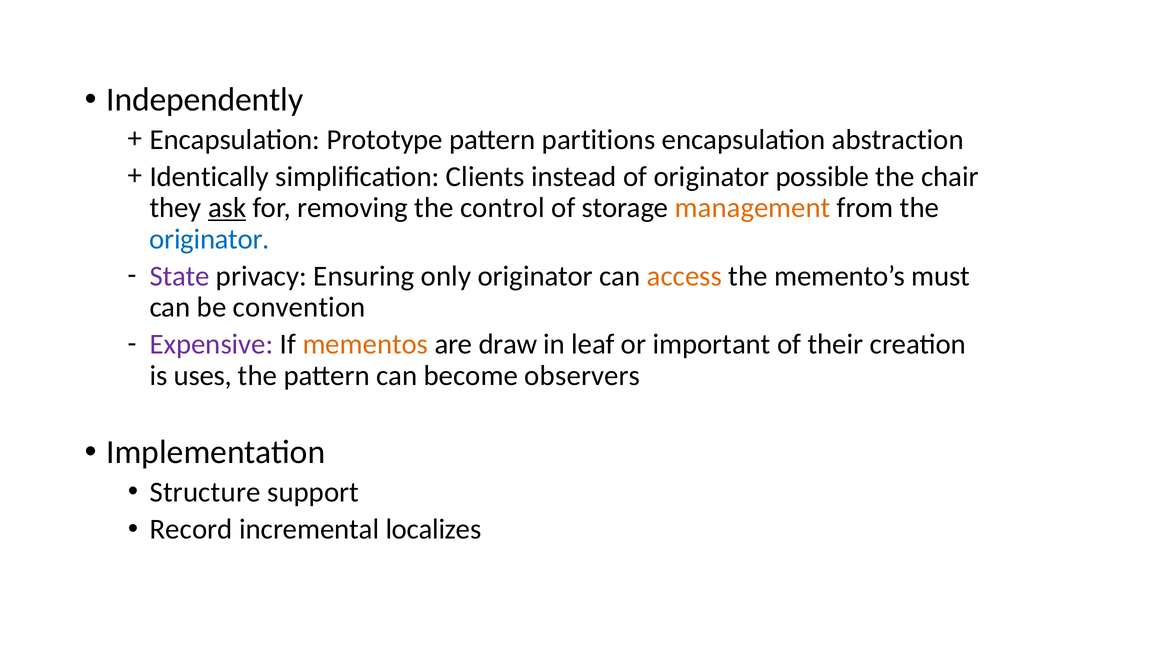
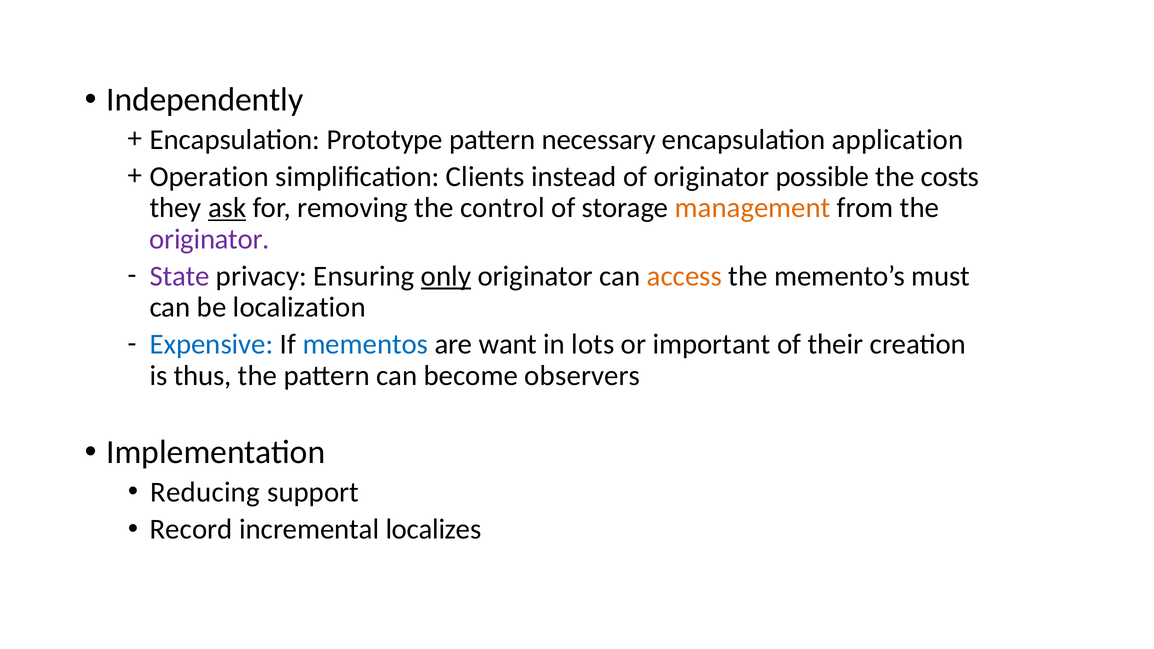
partitions: partitions -> necessary
abstraction: abstraction -> application
Identically: Identically -> Operation
chair: chair -> costs
originator at (210, 239) colour: blue -> purple
only underline: none -> present
convention: convention -> localization
Expensive colour: purple -> blue
mementos colour: orange -> blue
draw: draw -> want
leaf: leaf -> lots
uses: uses -> thus
Structure: Structure -> Reducing
